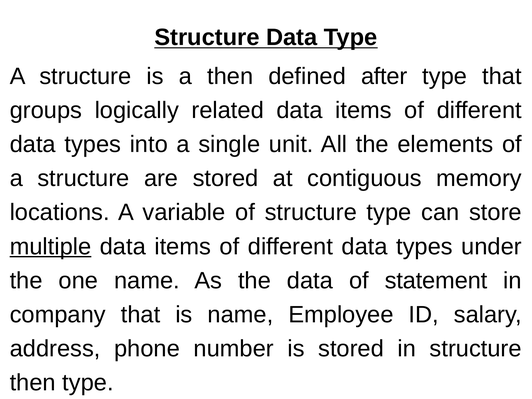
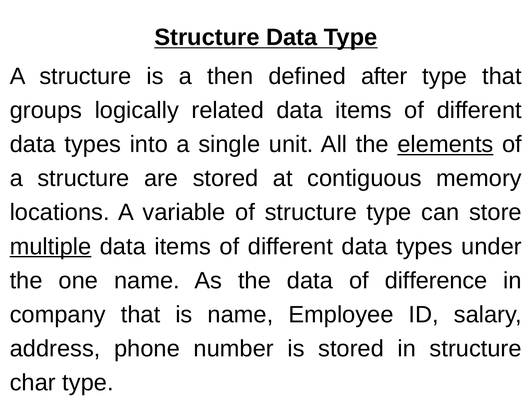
elements underline: none -> present
statement: statement -> difference
then at (33, 383): then -> char
